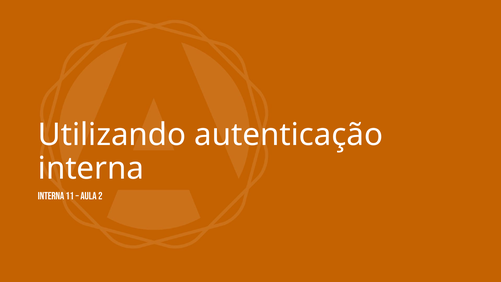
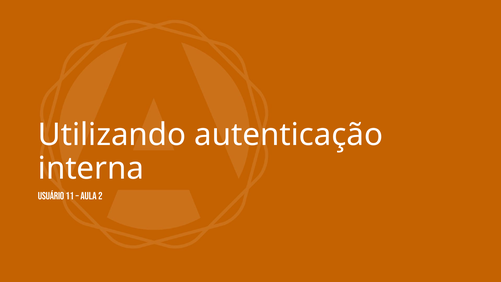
Interna at (51, 196): Interna -> Usuário
